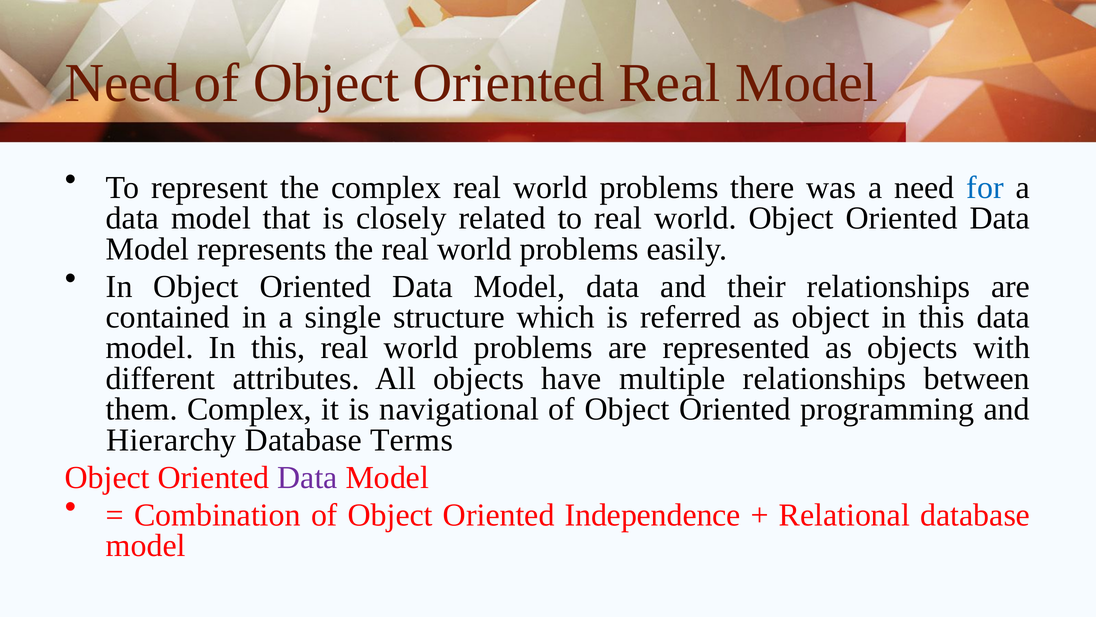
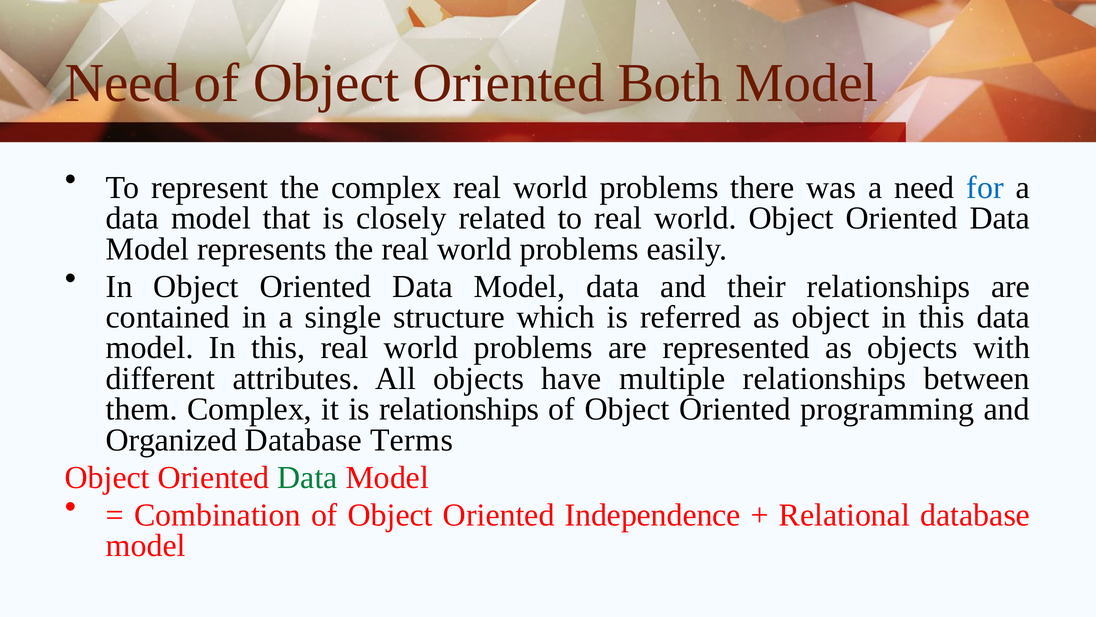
Oriented Real: Real -> Both
is navigational: navigational -> relationships
Hierarchy: Hierarchy -> Organized
Data at (308, 477) colour: purple -> green
